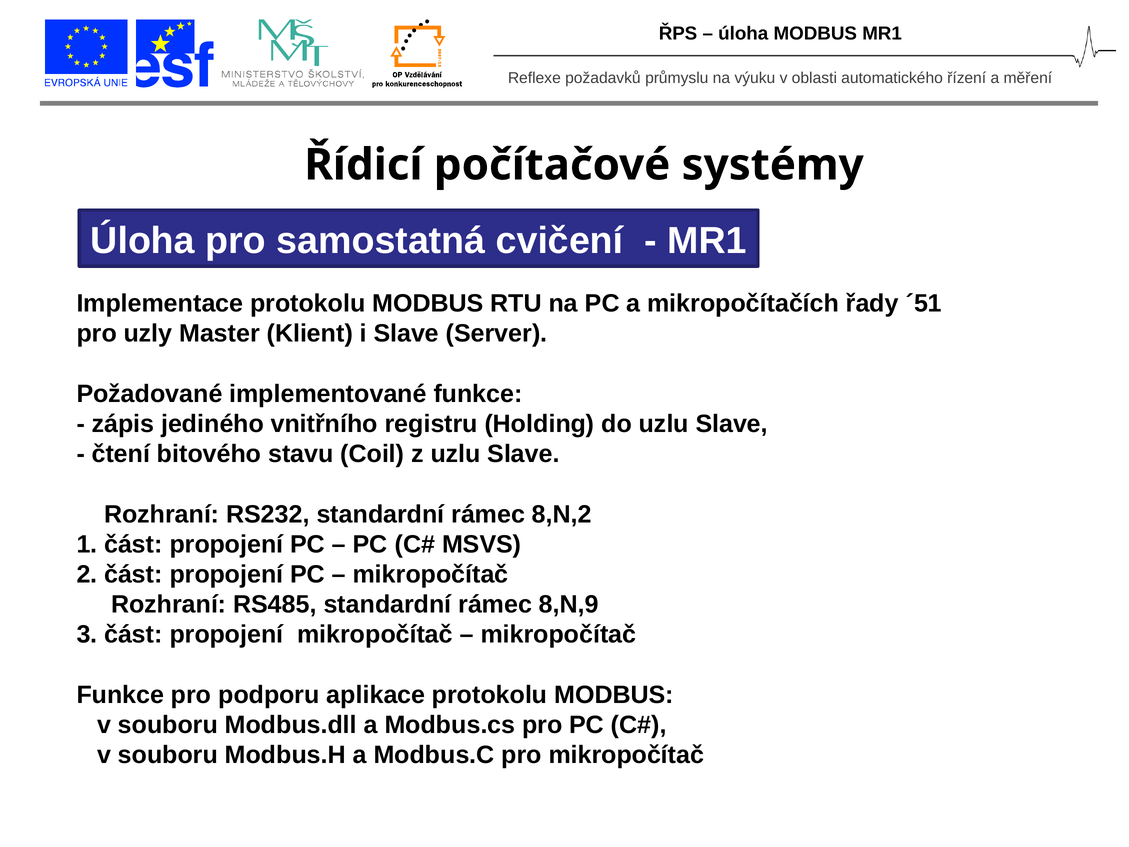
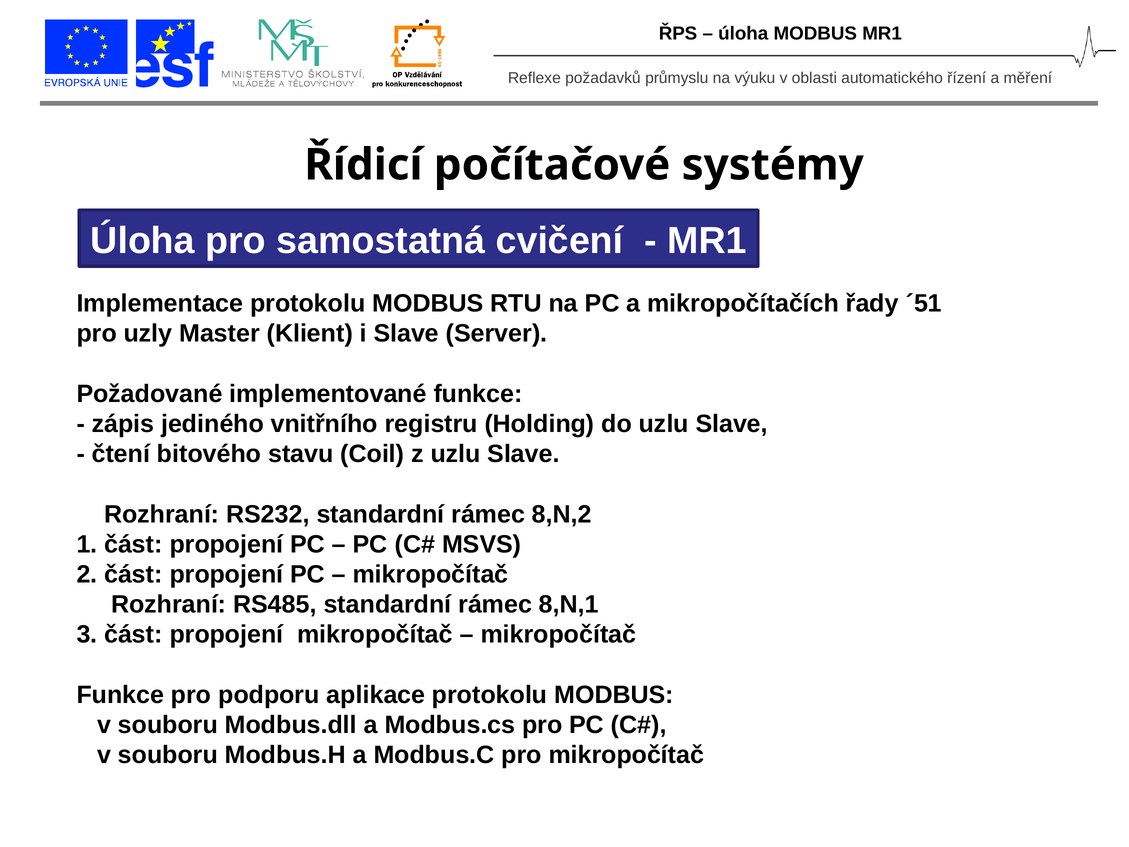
8,N,9: 8,N,9 -> 8,N,1
